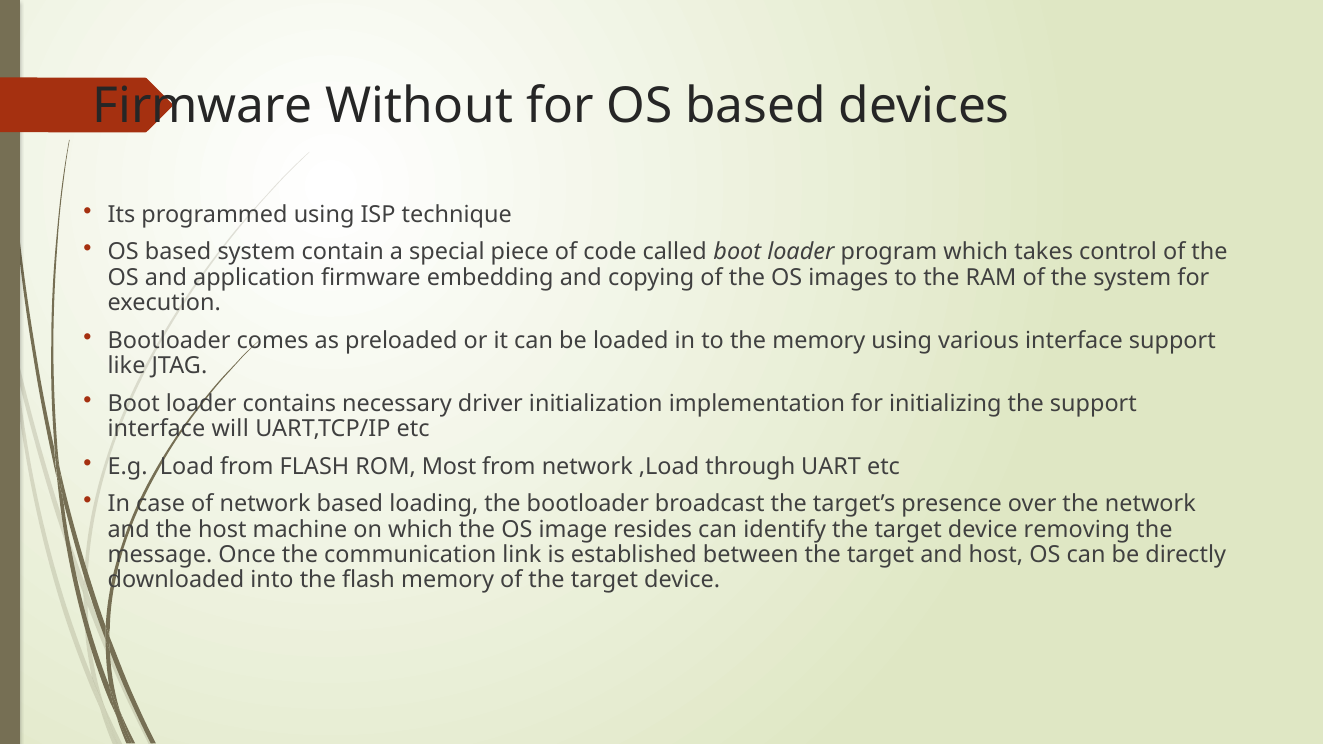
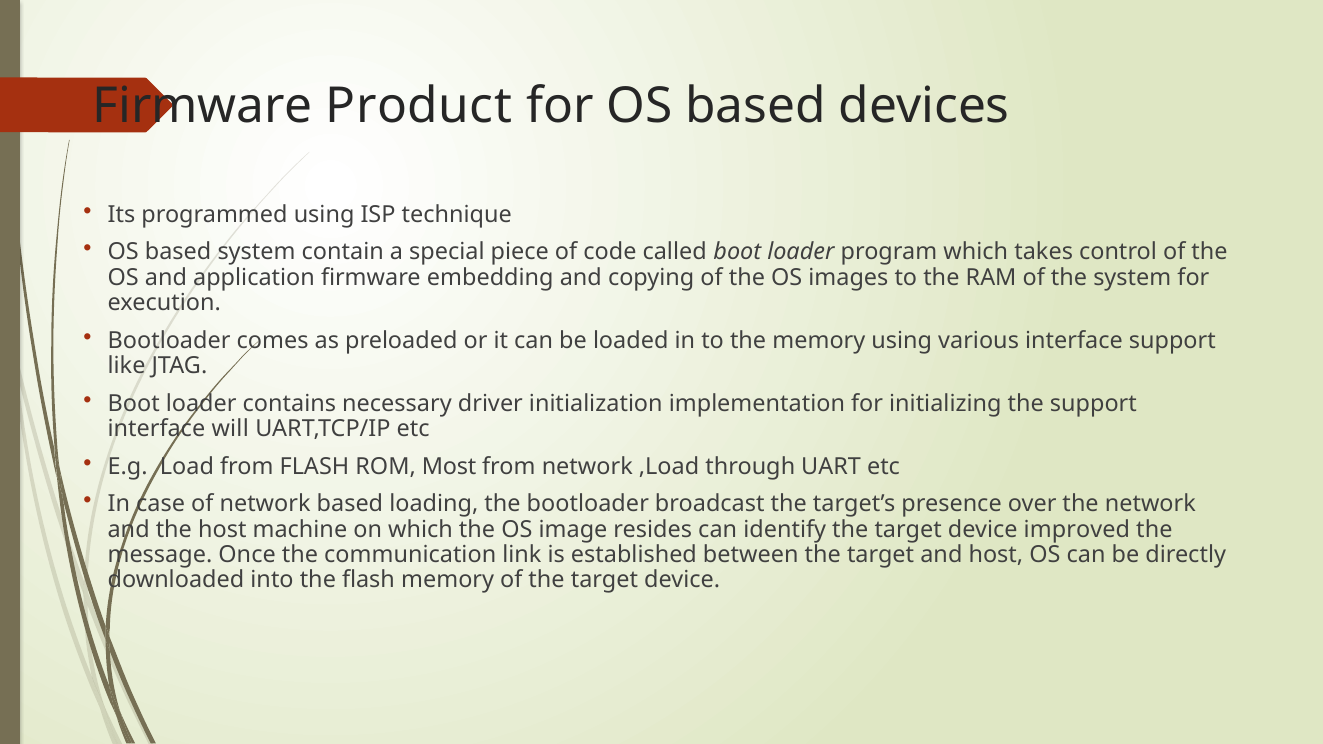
Without: Without -> Product
removing: removing -> improved
